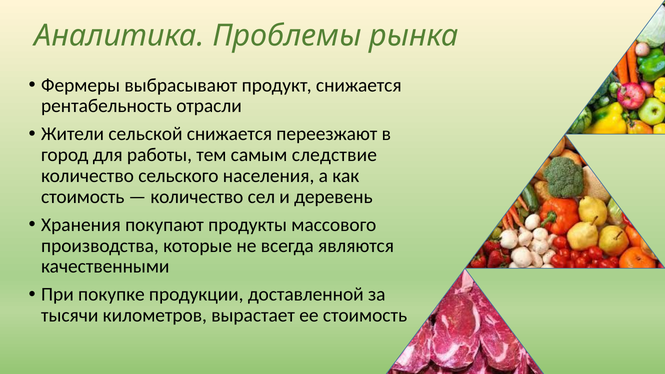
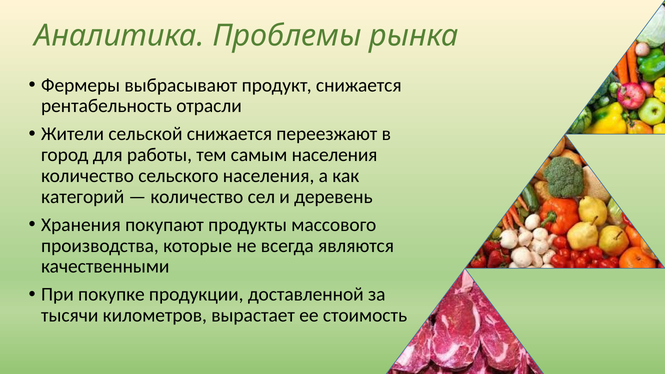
самым следствие: следствие -> населения
стоимость at (83, 197): стоимость -> категорий
